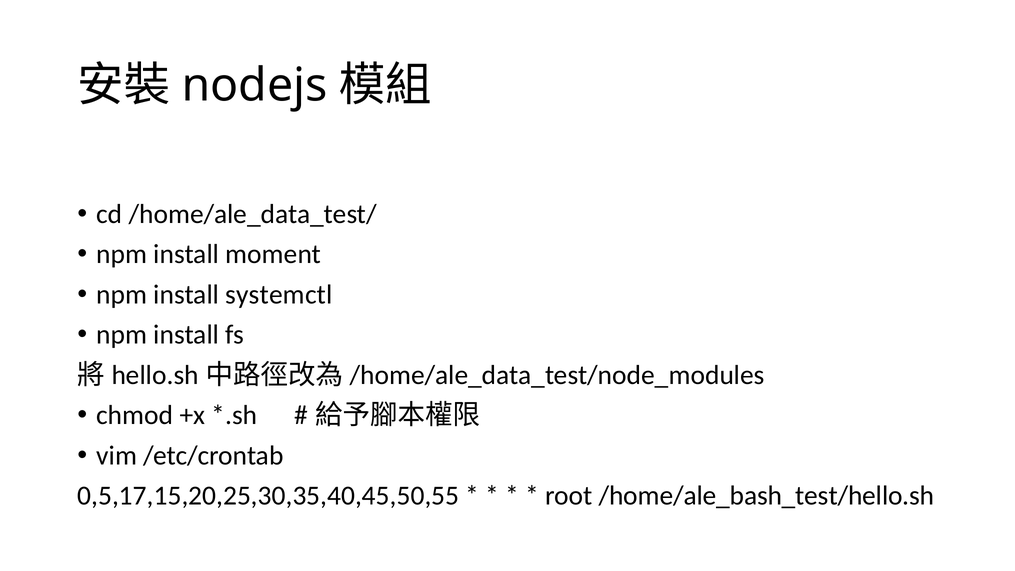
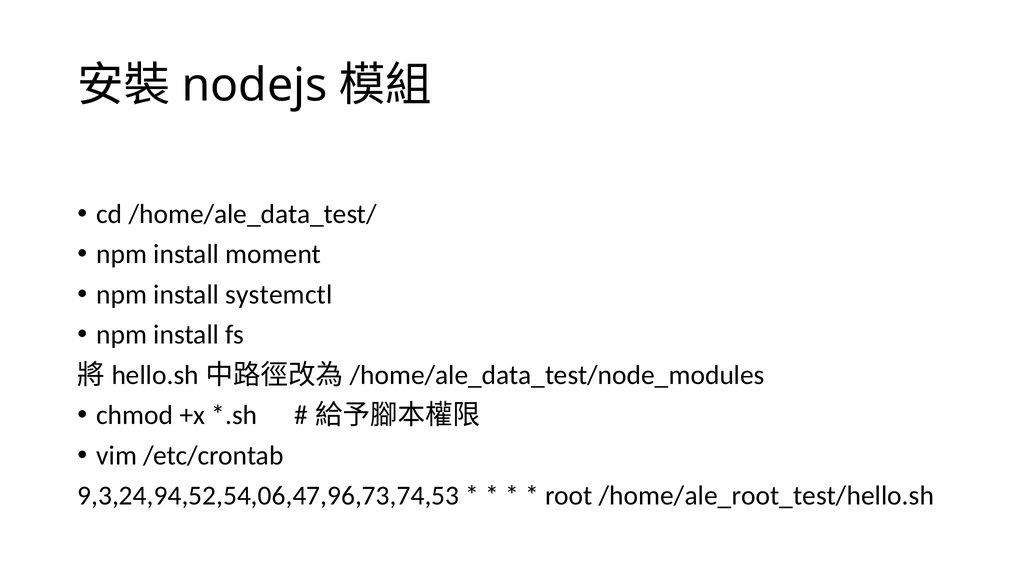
0,5,17,15,20,25,30,35,40,45,50,55: 0,5,17,15,20,25,30,35,40,45,50,55 -> 9,3,24,94,52,54,06,47,96,73,74,53
/home/ale_bash_test/hello.sh: /home/ale_bash_test/hello.sh -> /home/ale_root_test/hello.sh
